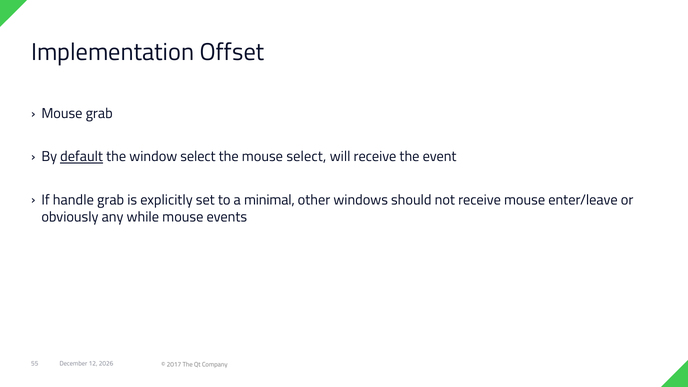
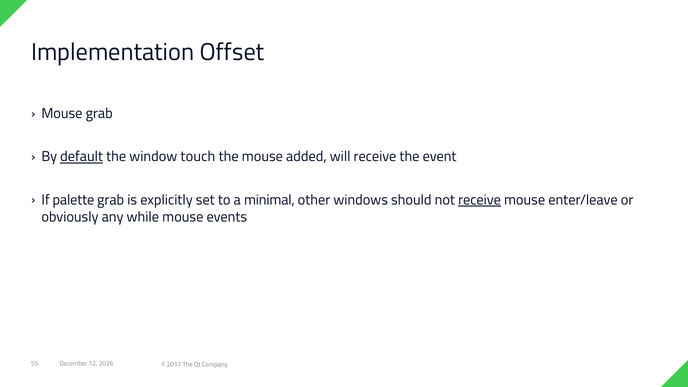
window select: select -> touch
mouse select: select -> added
handle: handle -> palette
receive at (480, 200) underline: none -> present
